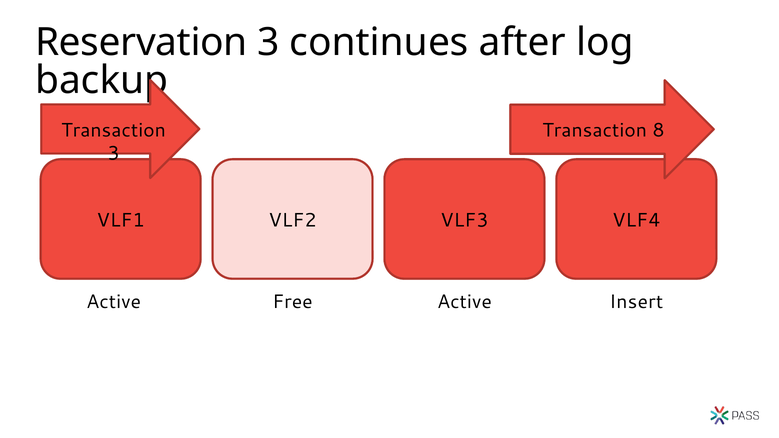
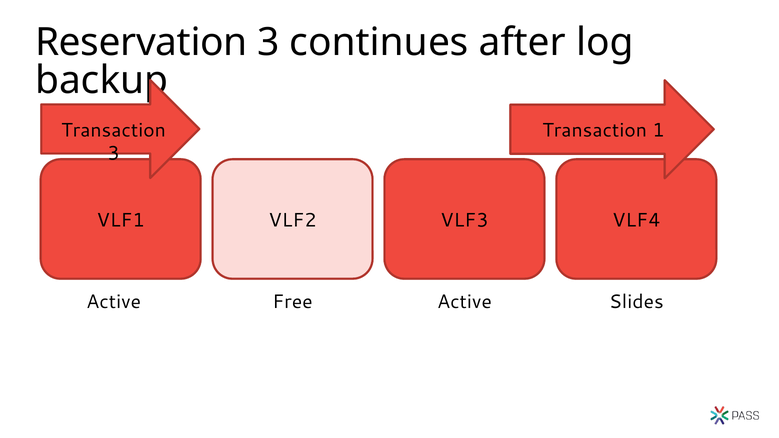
8: 8 -> 1
Insert: Insert -> Slides
